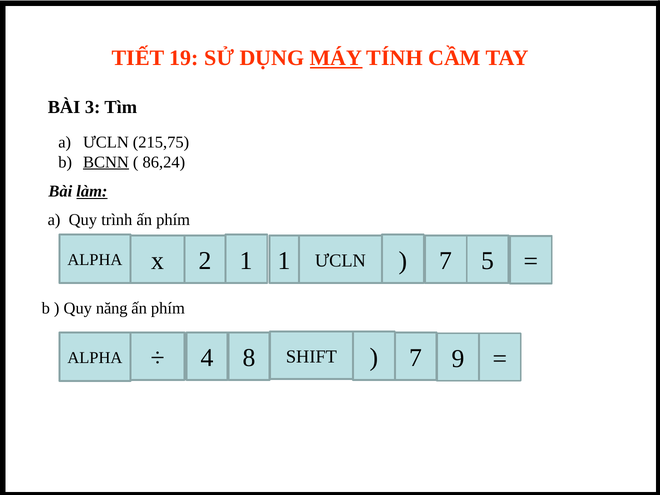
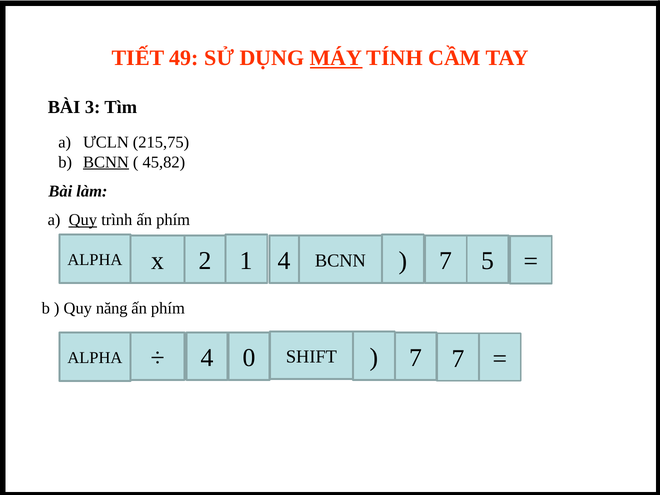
19: 19 -> 49
86,24: 86,24 -> 45,82
làm underline: present -> none
Quy at (83, 220) underline: none -> present
2 ƯCLN: ƯCLN -> BCNN
x 1: 1 -> 4
8: 8 -> 0
7 9: 9 -> 7
